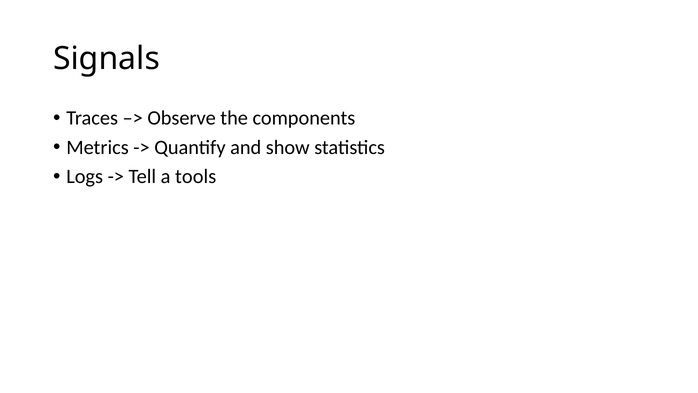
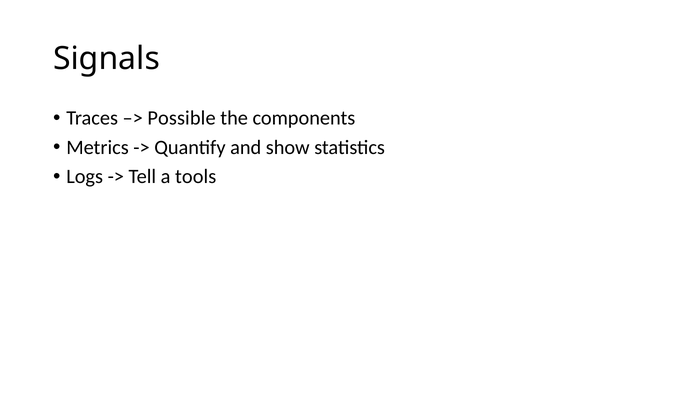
Observe: Observe -> Possible
